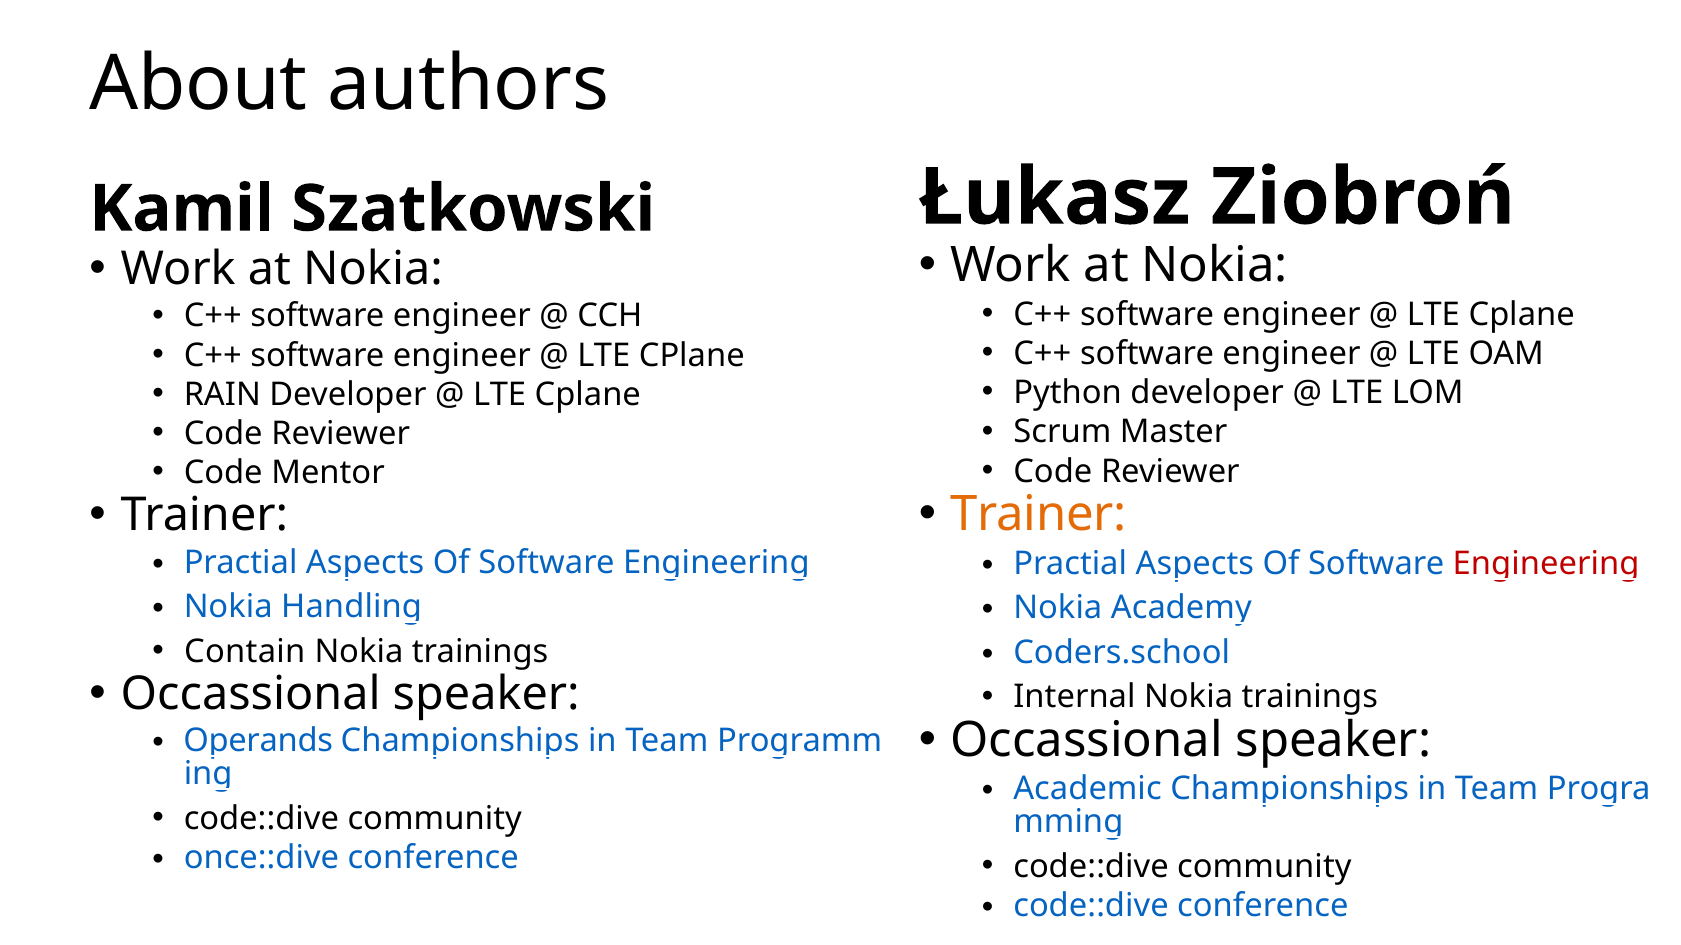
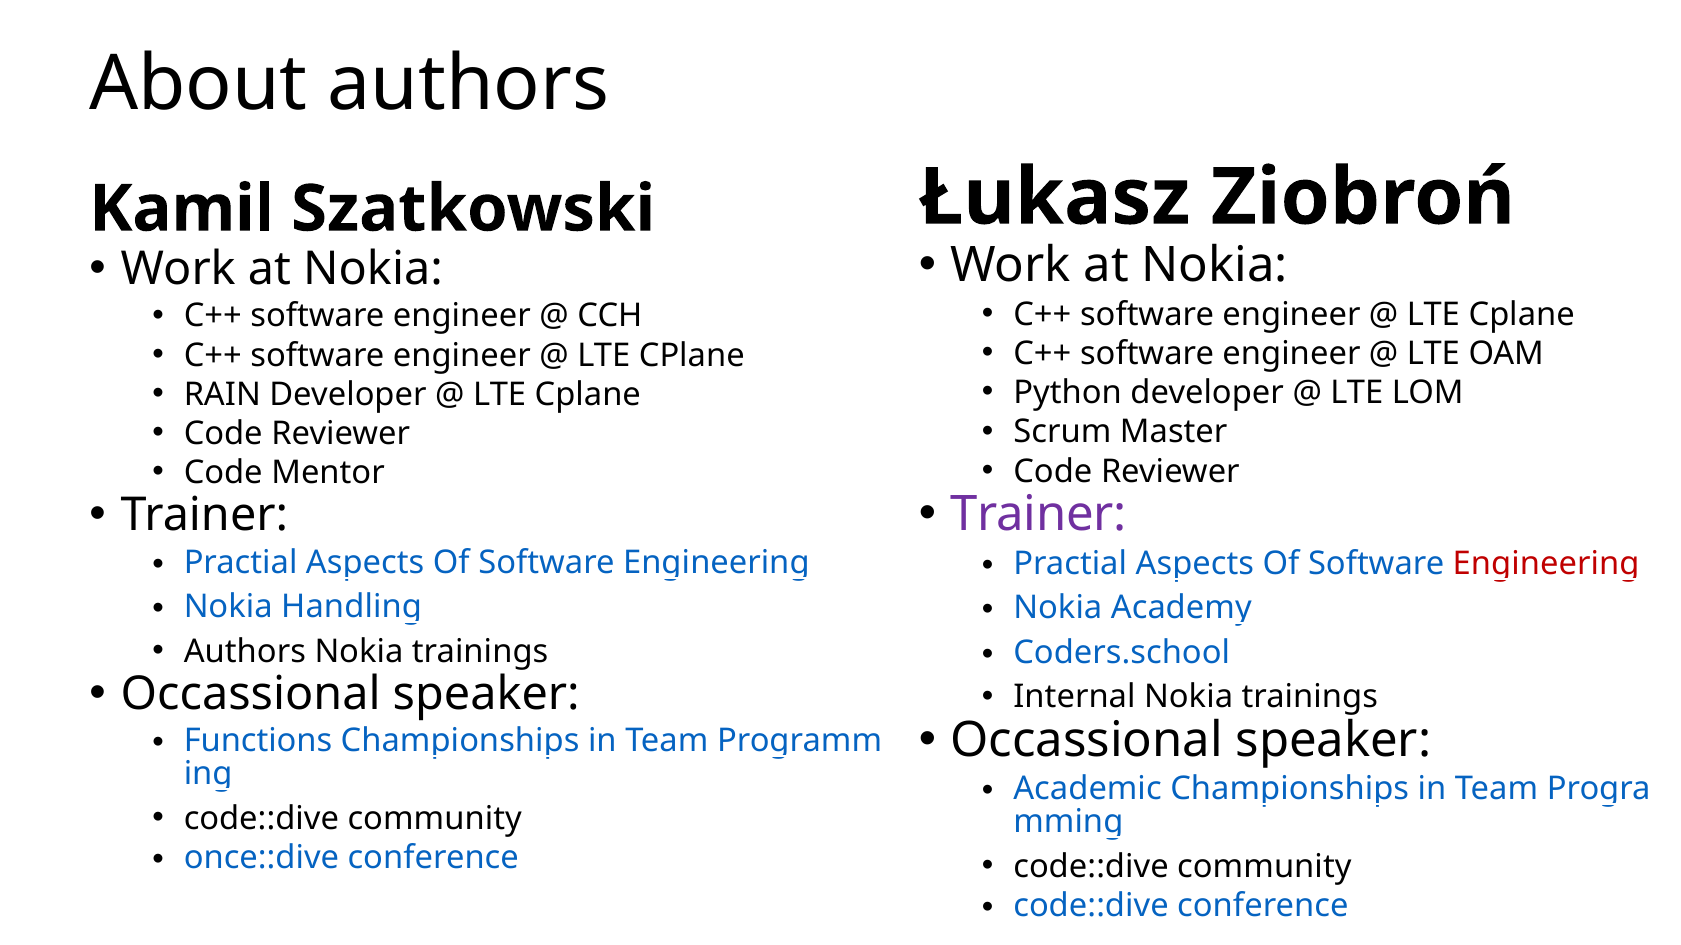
Trainer at (1038, 515) colour: orange -> purple
Contain at (245, 652): Contain -> Authors
Operands: Operands -> Functions
